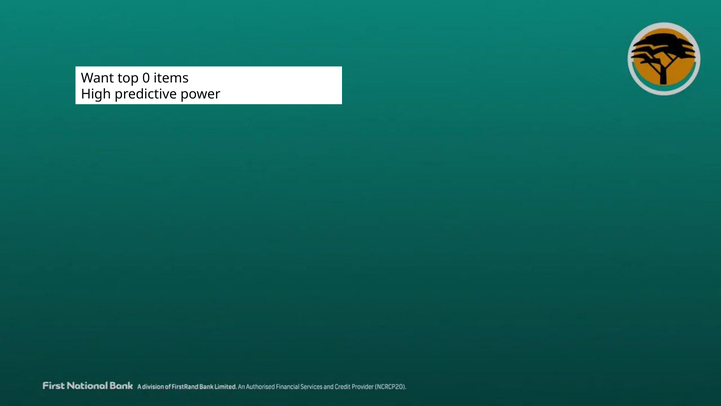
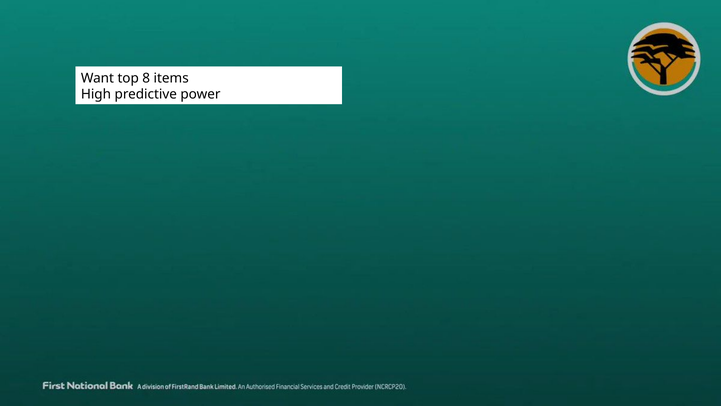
0: 0 -> 8
